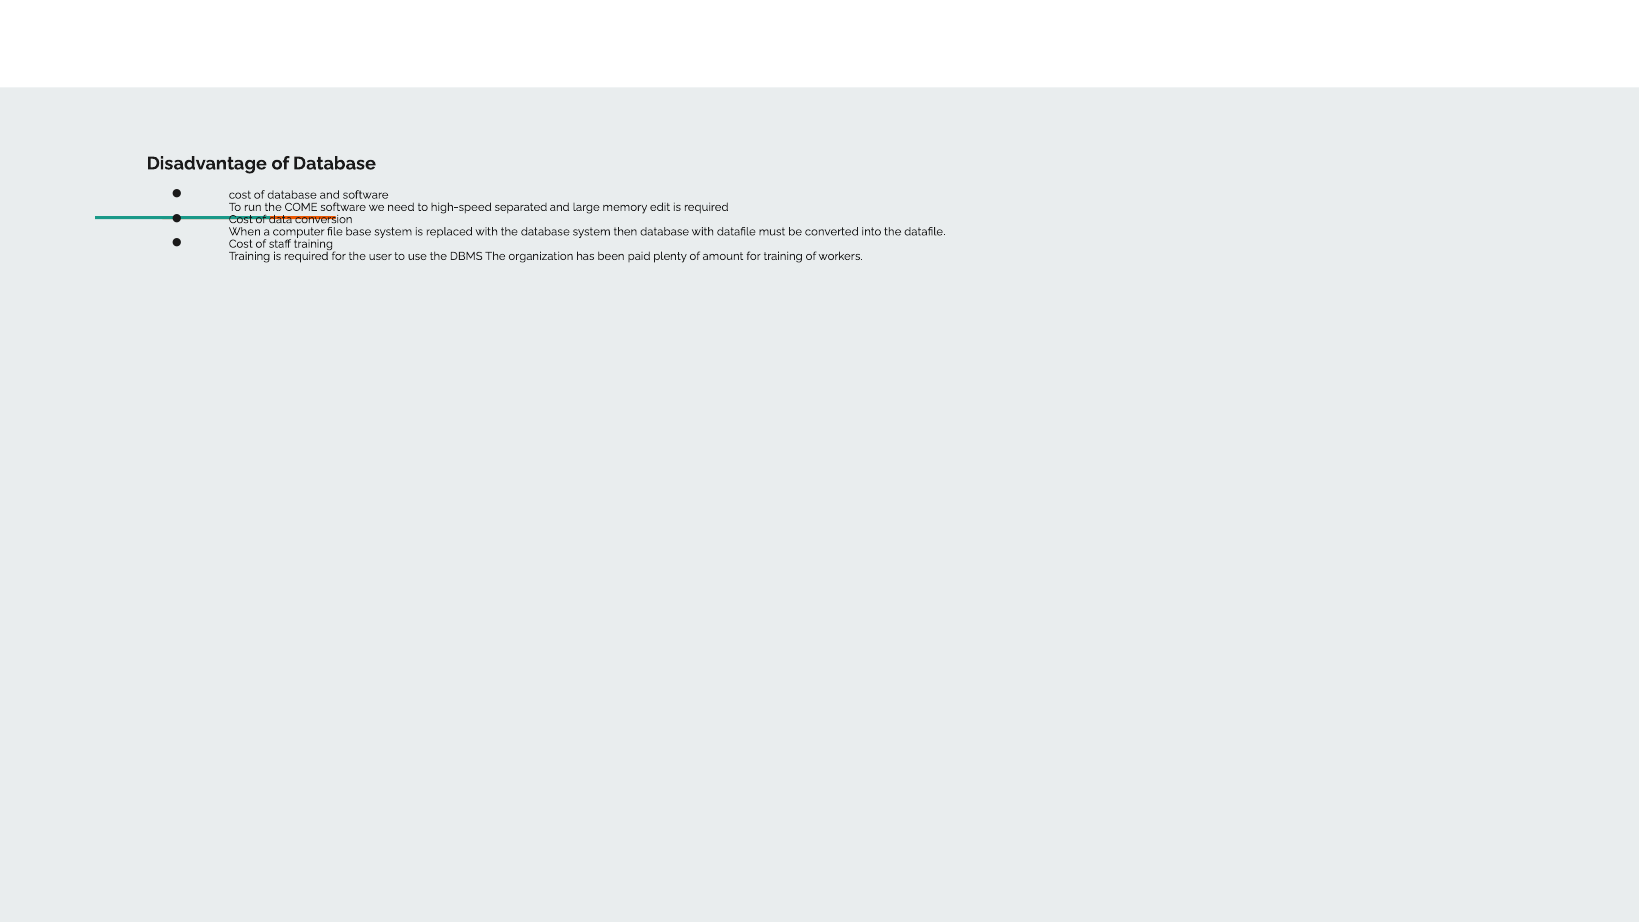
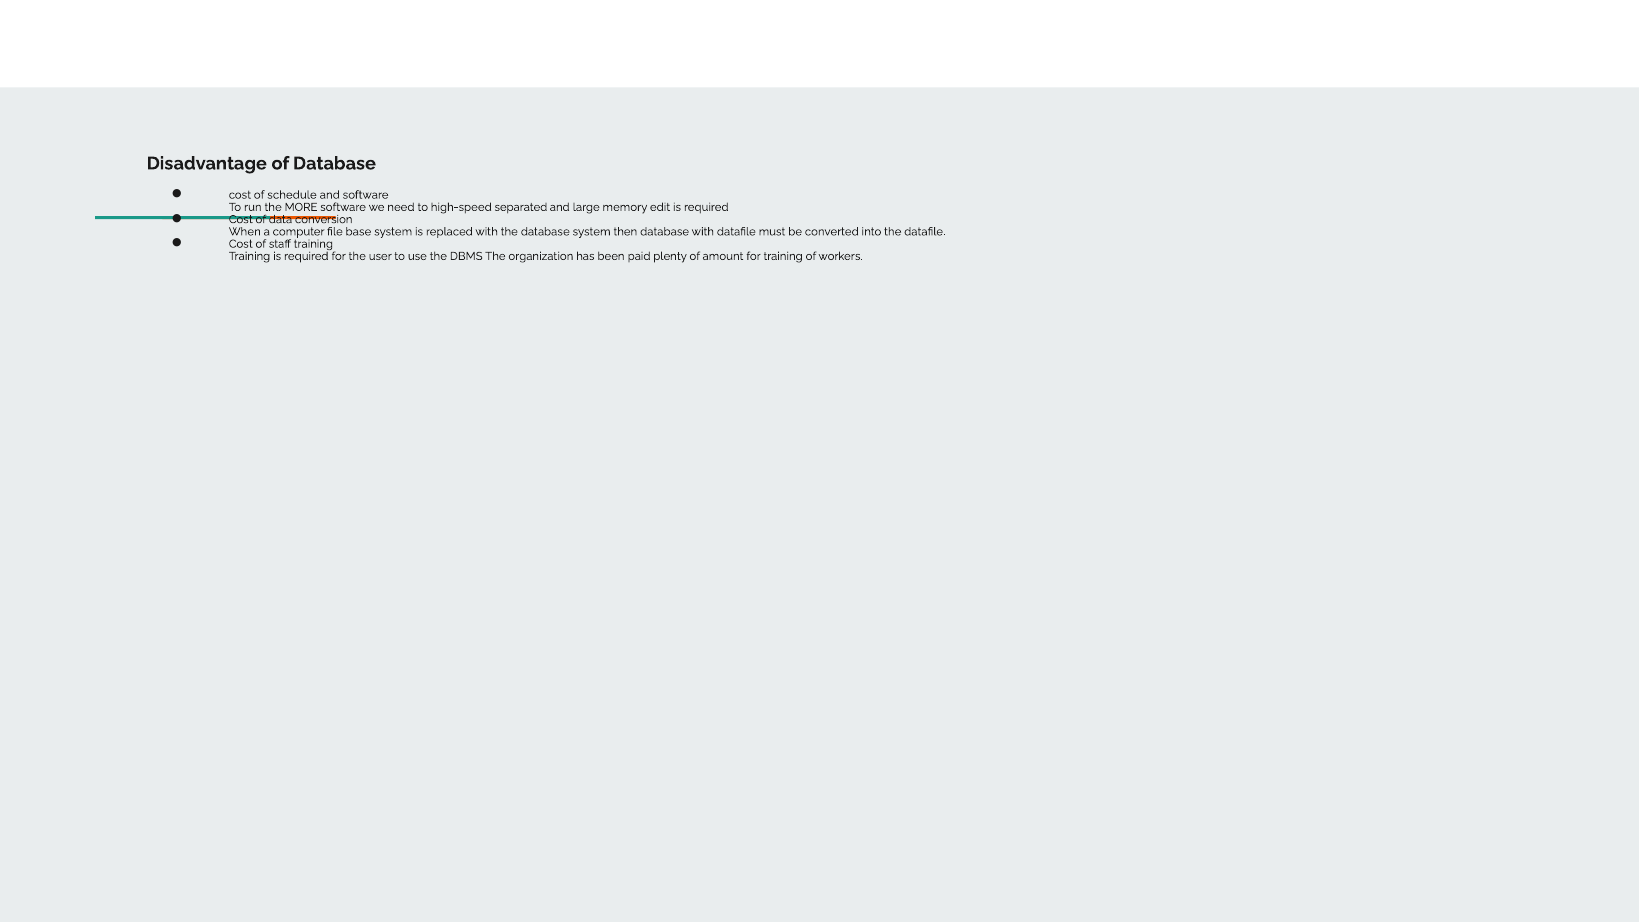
cost of database: database -> schedule
COME: COME -> MORE
